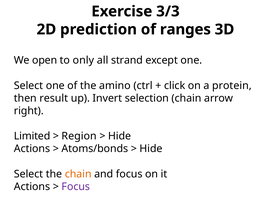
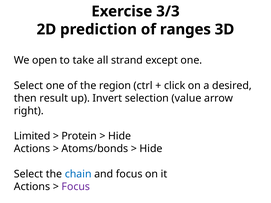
only: only -> take
amino: amino -> region
protein: protein -> desired
selection chain: chain -> value
Region: Region -> Protein
chain at (78, 174) colour: orange -> blue
